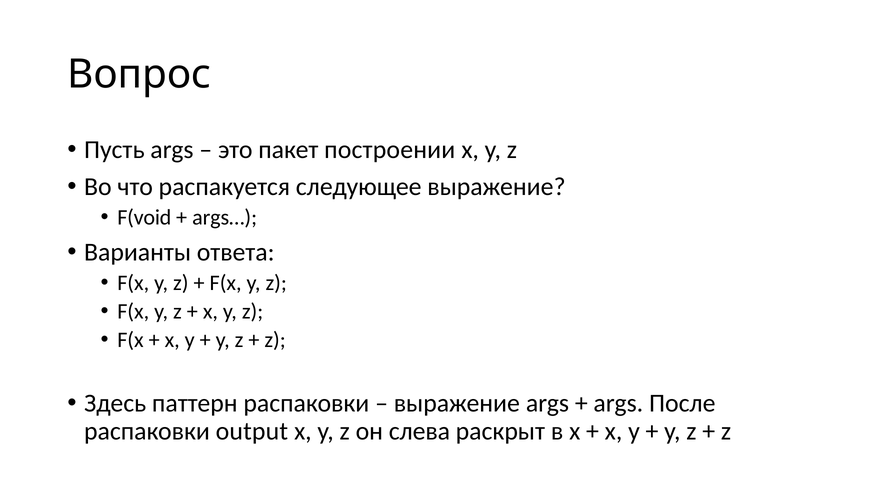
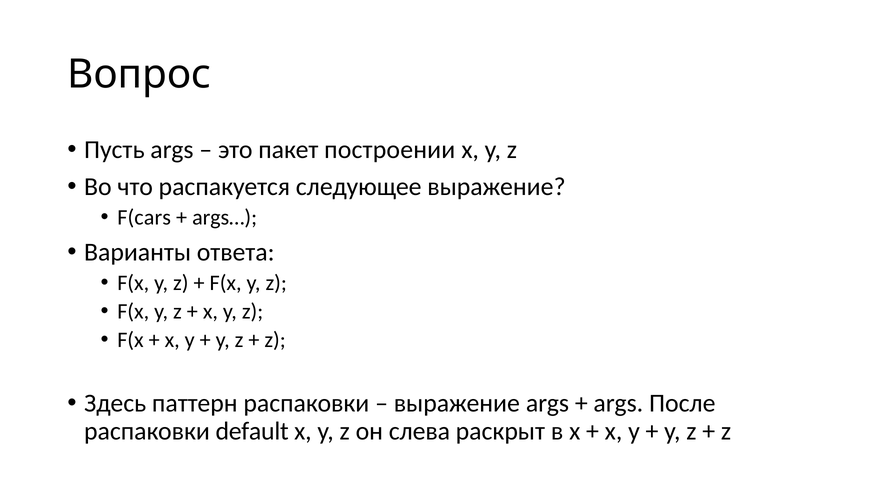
F(void: F(void -> F(cars
output: output -> default
